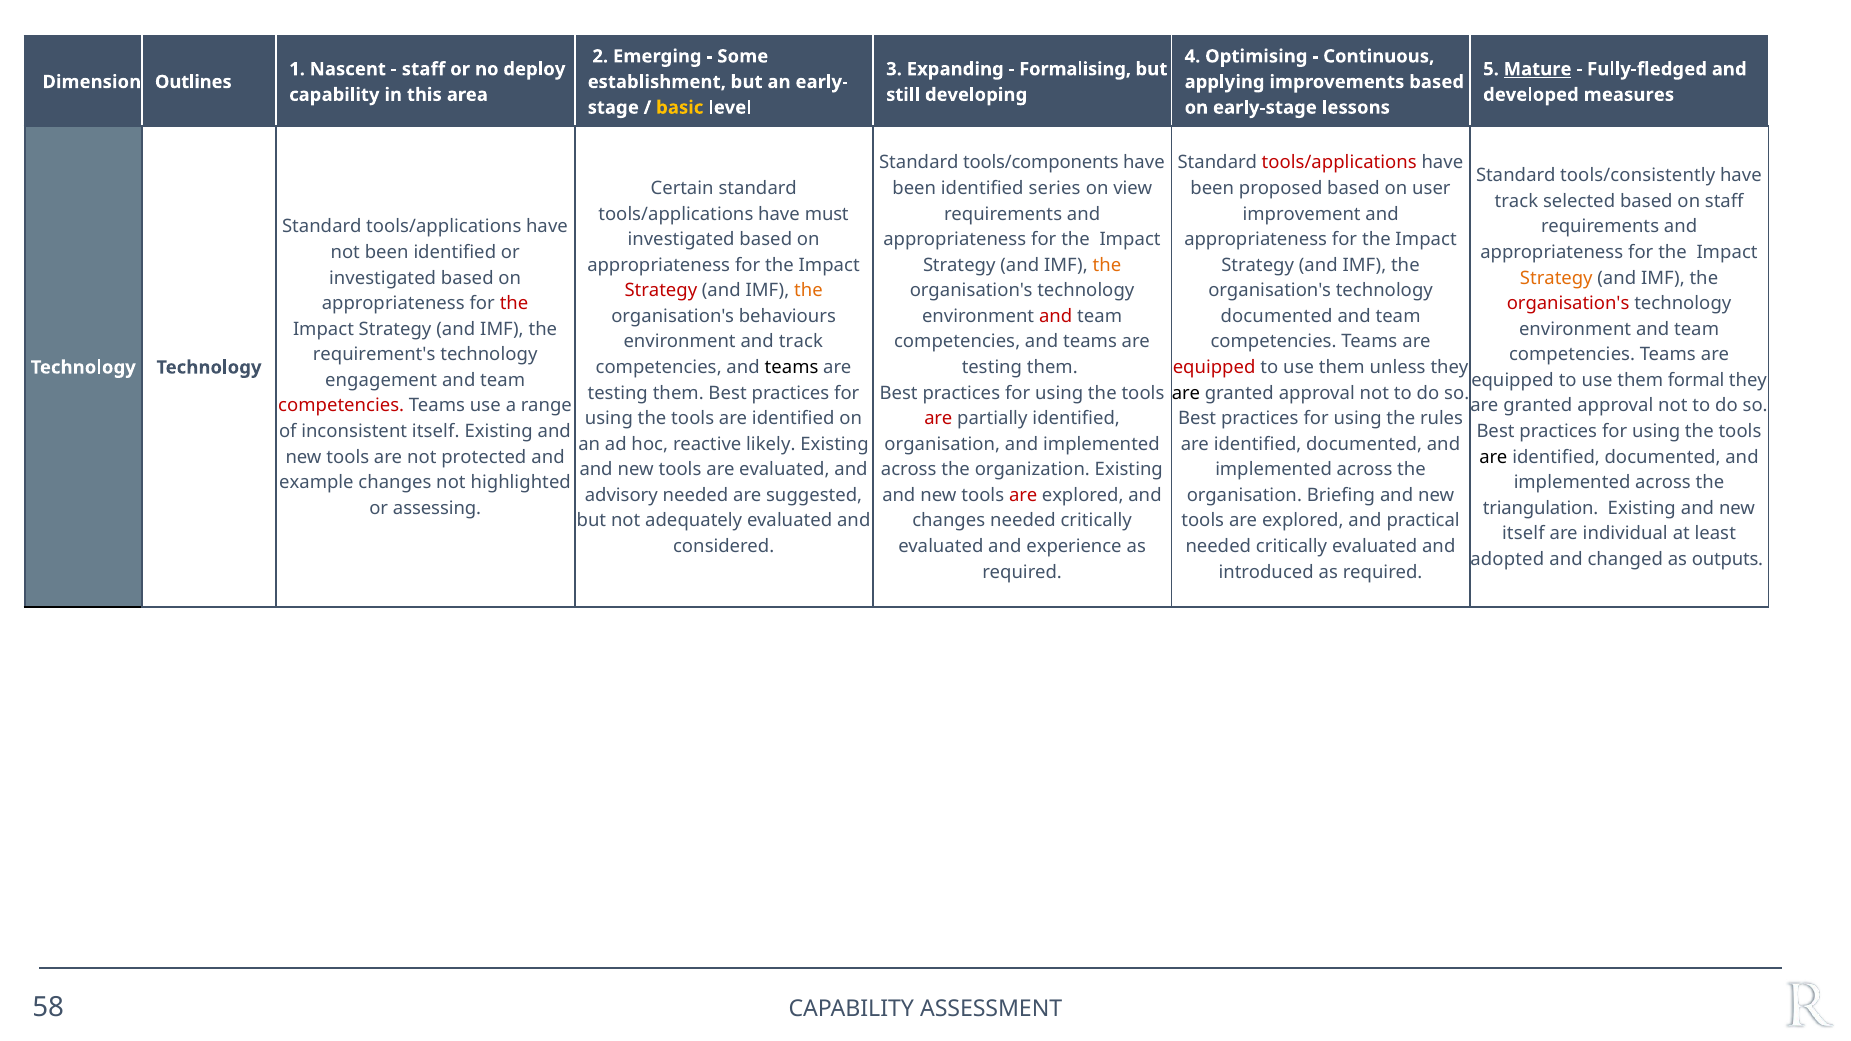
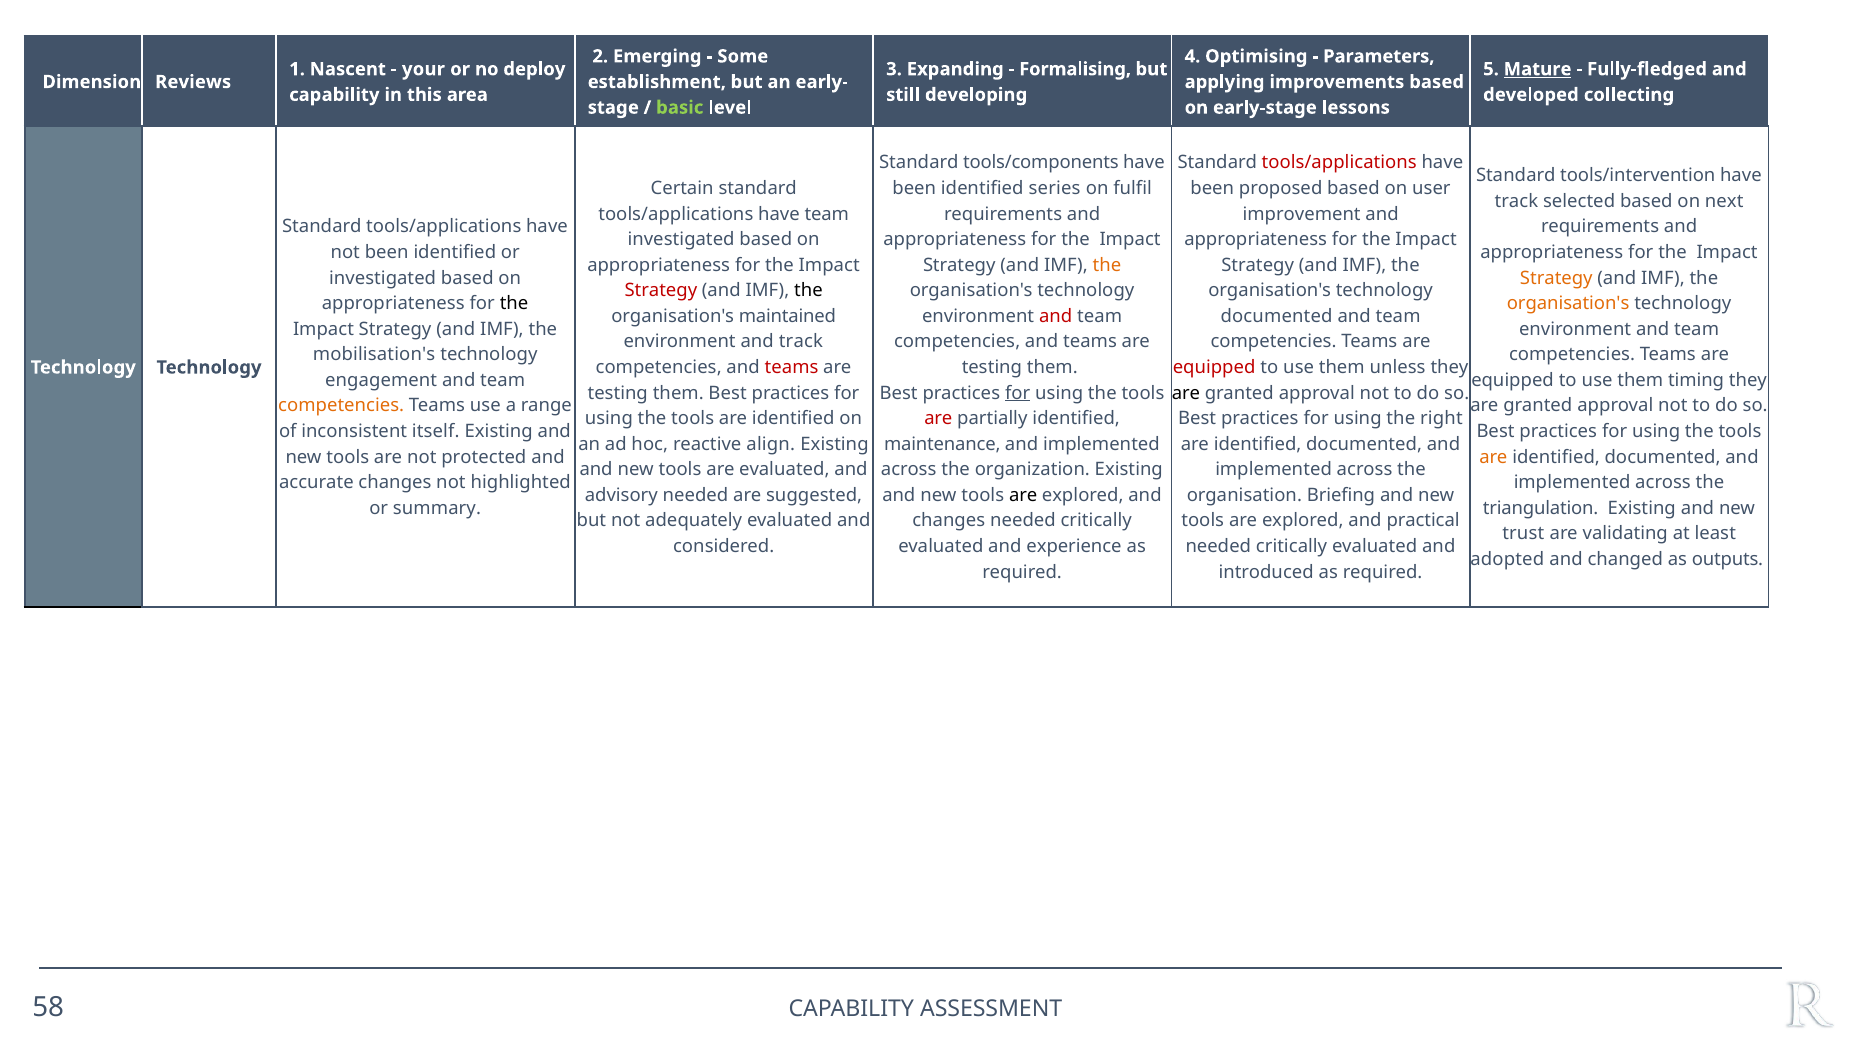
Continuous: Continuous -> Parameters
staff at (423, 69): staff -> your
Outlines: Outlines -> Reviews
measures: measures -> collecting
basic colour: yellow -> light green
tools/consistently: tools/consistently -> tools/intervention
view: view -> fulfil
on staff: staff -> next
have must: must -> team
the at (808, 291) colour: orange -> black
the at (514, 304) colour: red -> black
organisation's at (1568, 304) colour: red -> orange
behaviours: behaviours -> maintained
requirement's: requirement's -> mobilisation's
teams at (792, 367) colour: black -> red
formal: formal -> timing
for at (1018, 393) underline: none -> present
competencies at (341, 406) colour: red -> orange
rules: rules -> right
likely: likely -> align
organisation at (942, 444): organisation -> maintenance
are at (1493, 457) colour: black -> orange
example: example -> accurate
are at (1023, 495) colour: red -> black
assessing: assessing -> summary
itself at (1523, 534): itself -> trust
individual: individual -> validating
